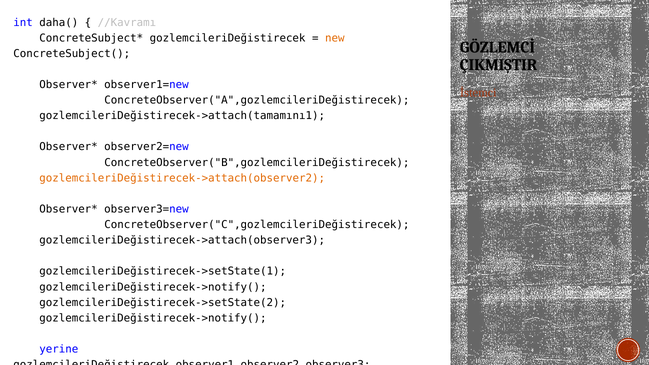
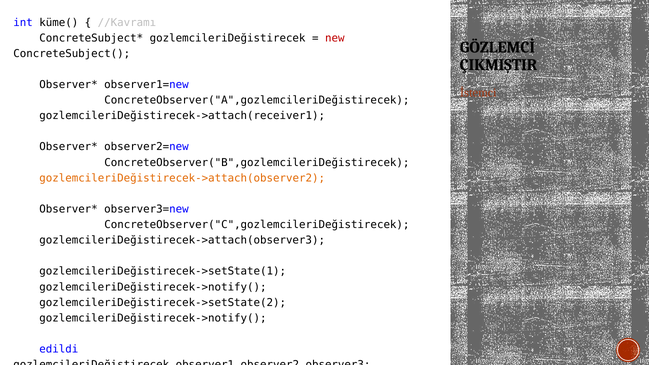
daha(: daha( -> küme(
new colour: orange -> red
gozlemcileriDeğistirecek->attach(tamamını1: gozlemcileriDeğistirecek->attach(tamamını1 -> gozlemcileriDeğistirecek->attach(receiver1
yerine: yerine -> edildi
